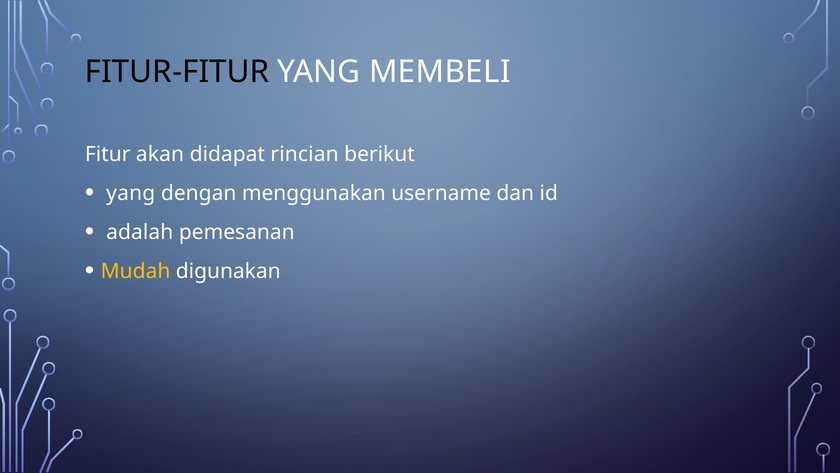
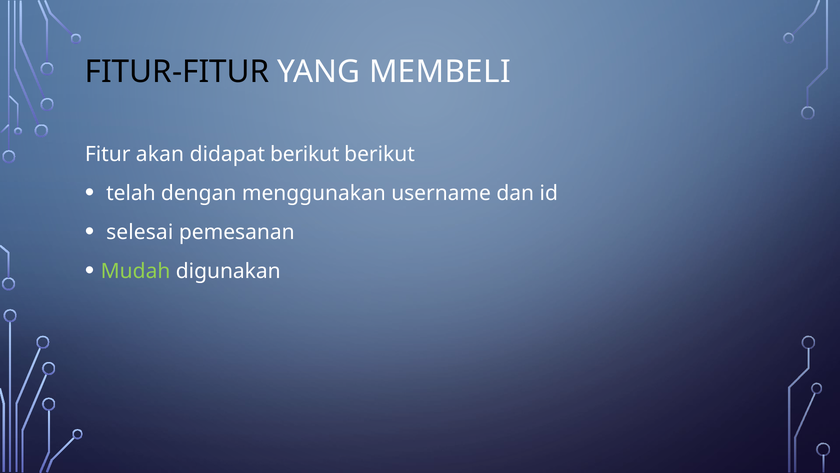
didapat rincian: rincian -> berikut
yang at (131, 193): yang -> telah
adalah: adalah -> selesai
Mudah colour: yellow -> light green
